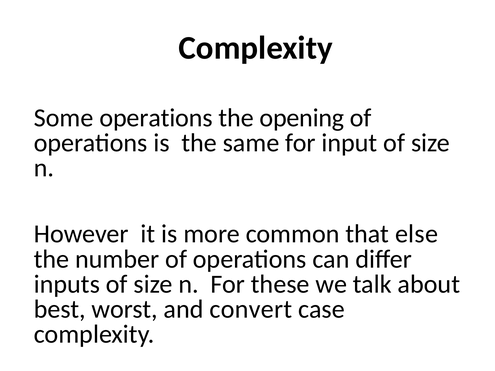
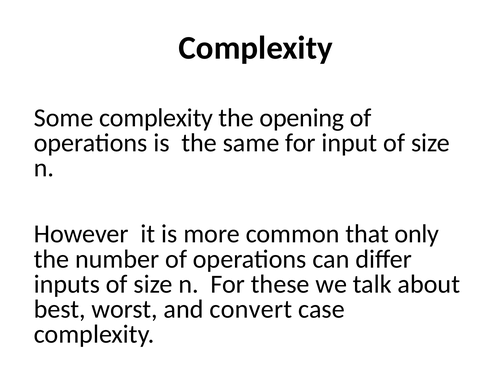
Some operations: operations -> complexity
else: else -> only
